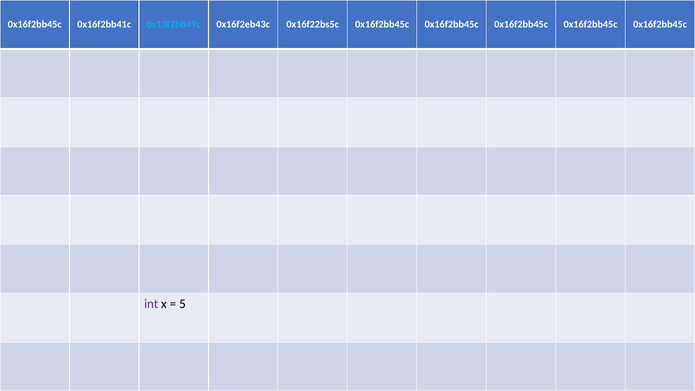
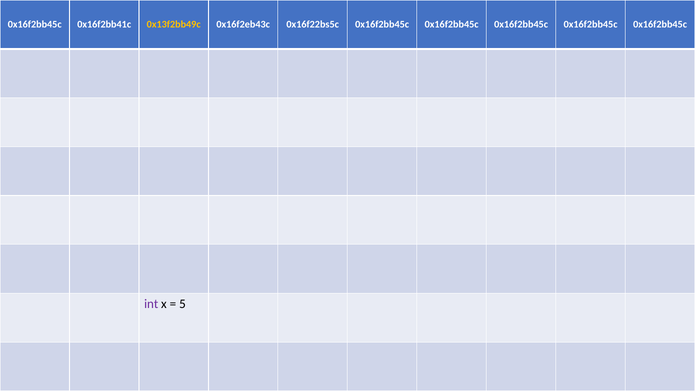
0x13f2bb49c colour: light blue -> yellow
